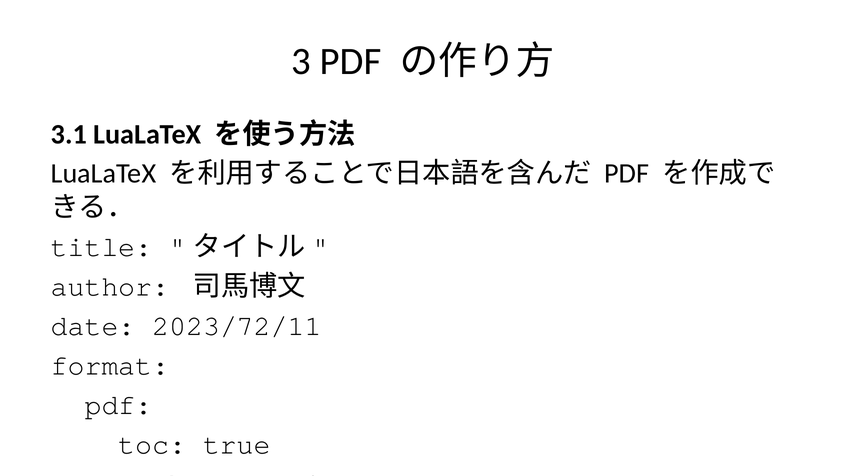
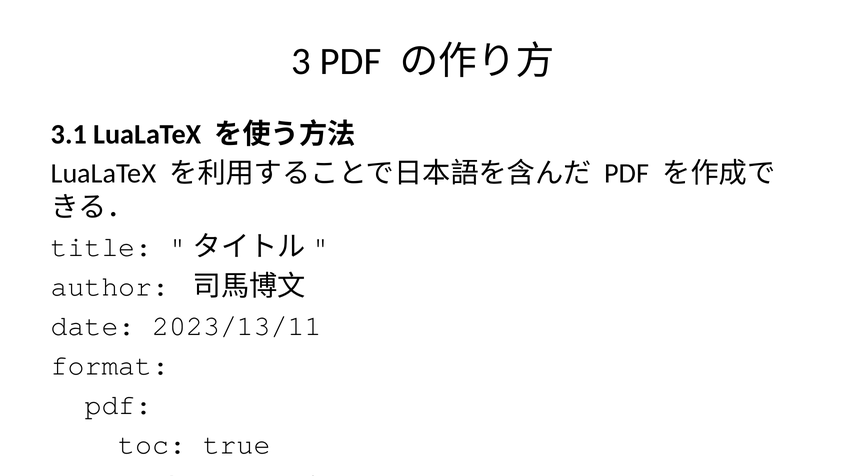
2023/72/11: 2023/72/11 -> 2023/13/11
